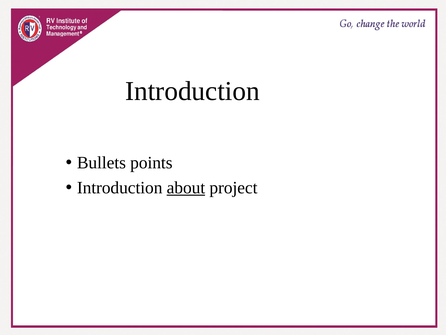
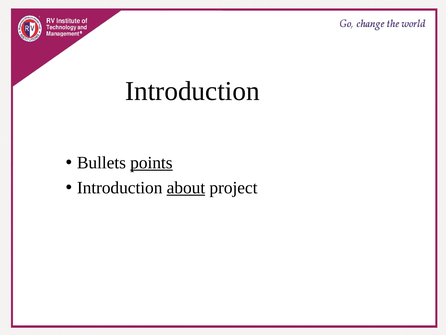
points underline: none -> present
